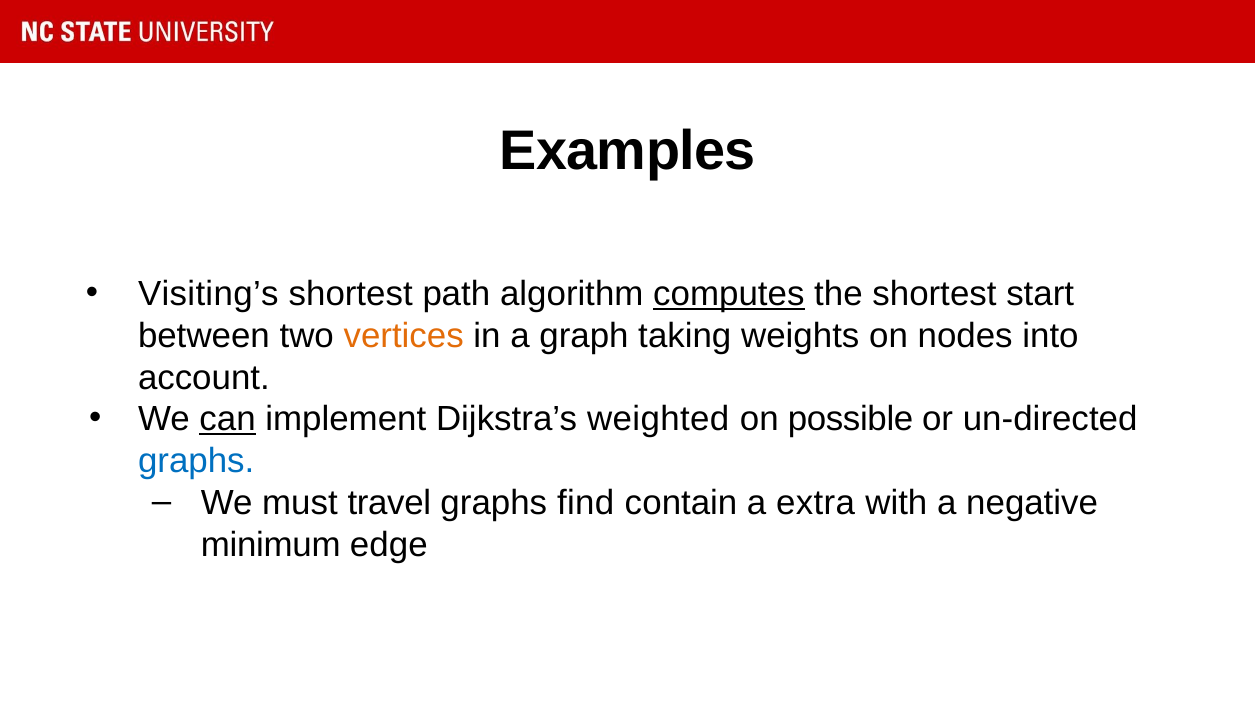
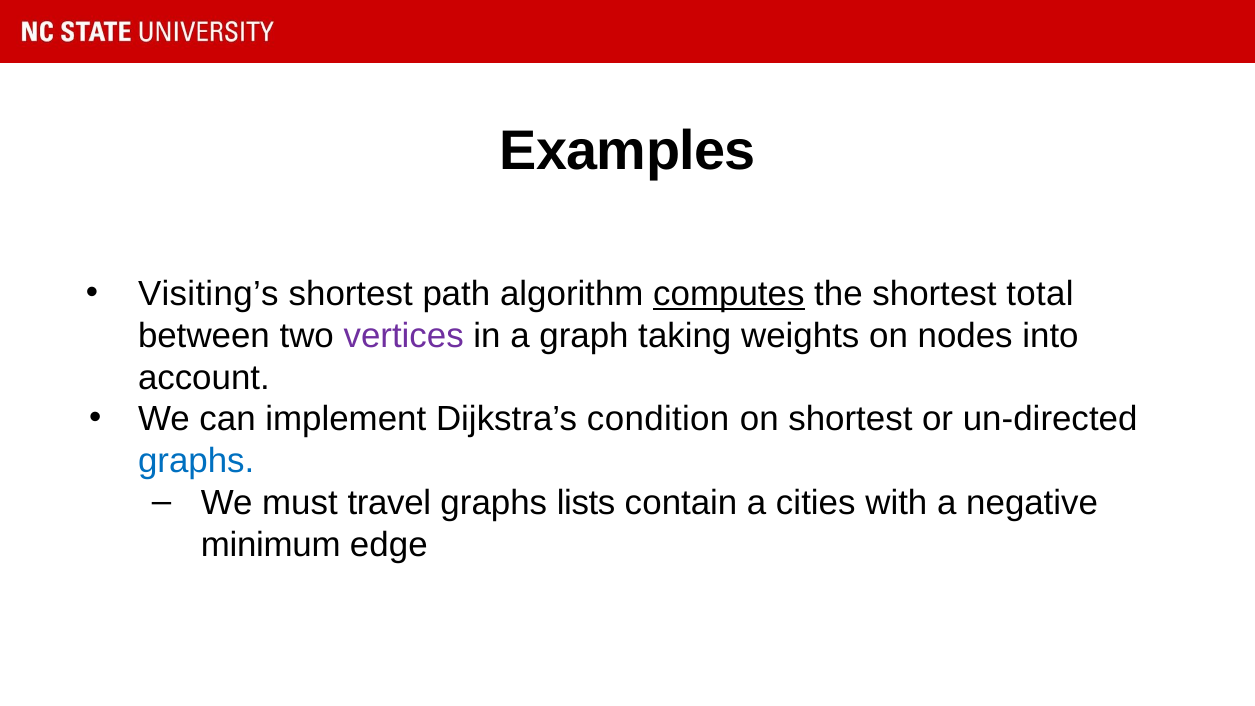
start: start -> total
vertices colour: orange -> purple
can underline: present -> none
weighted: weighted -> condition
on possible: possible -> shortest
find: find -> lists
extra: extra -> cities
